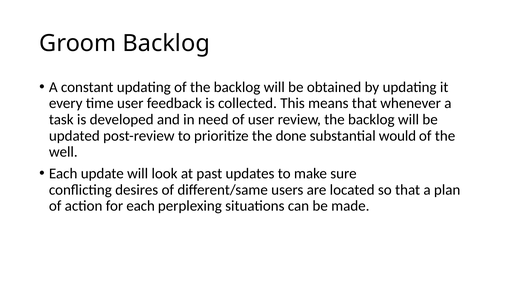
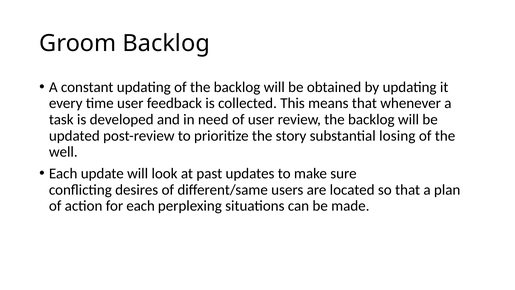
done: done -> story
would: would -> losing
